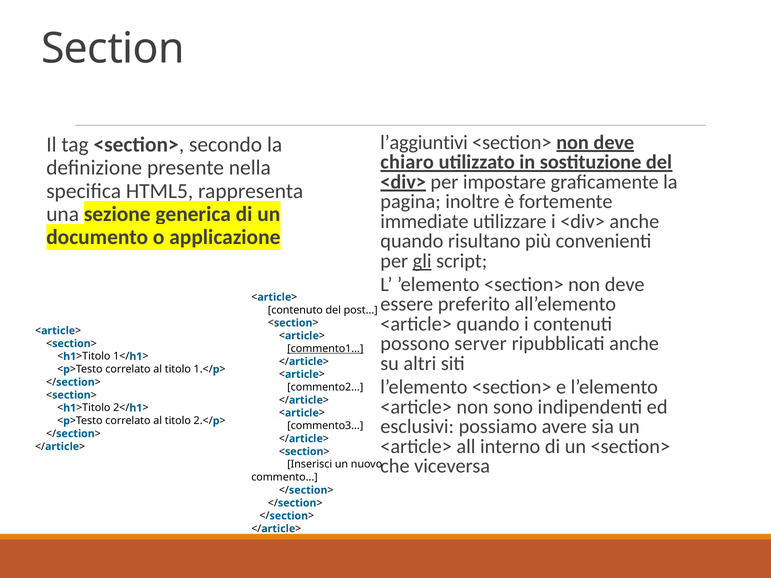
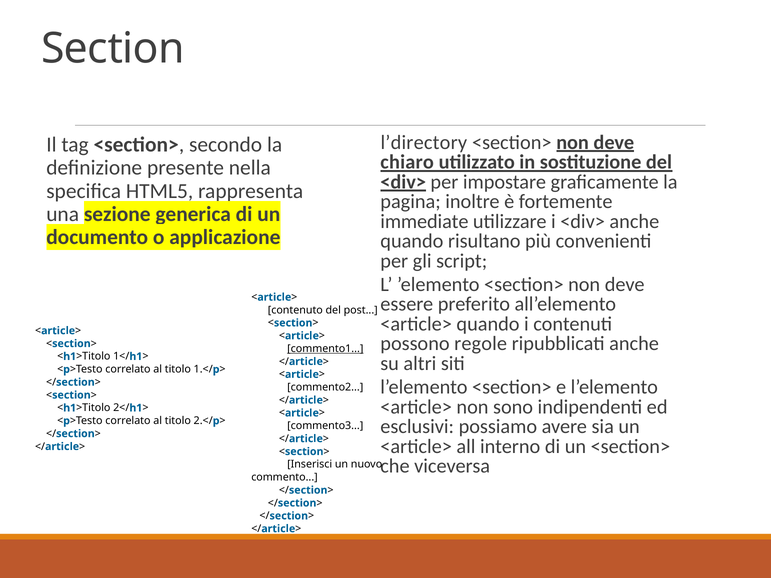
l’aggiuntivi: l’aggiuntivi -> l’directory
gli underline: present -> none
server: server -> regole
